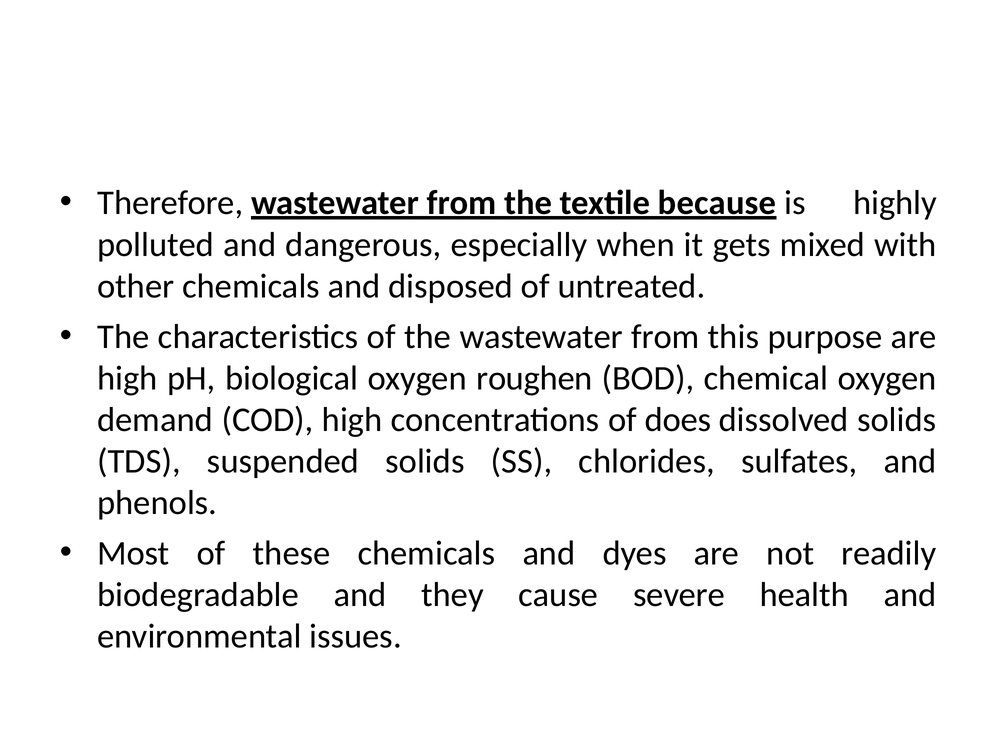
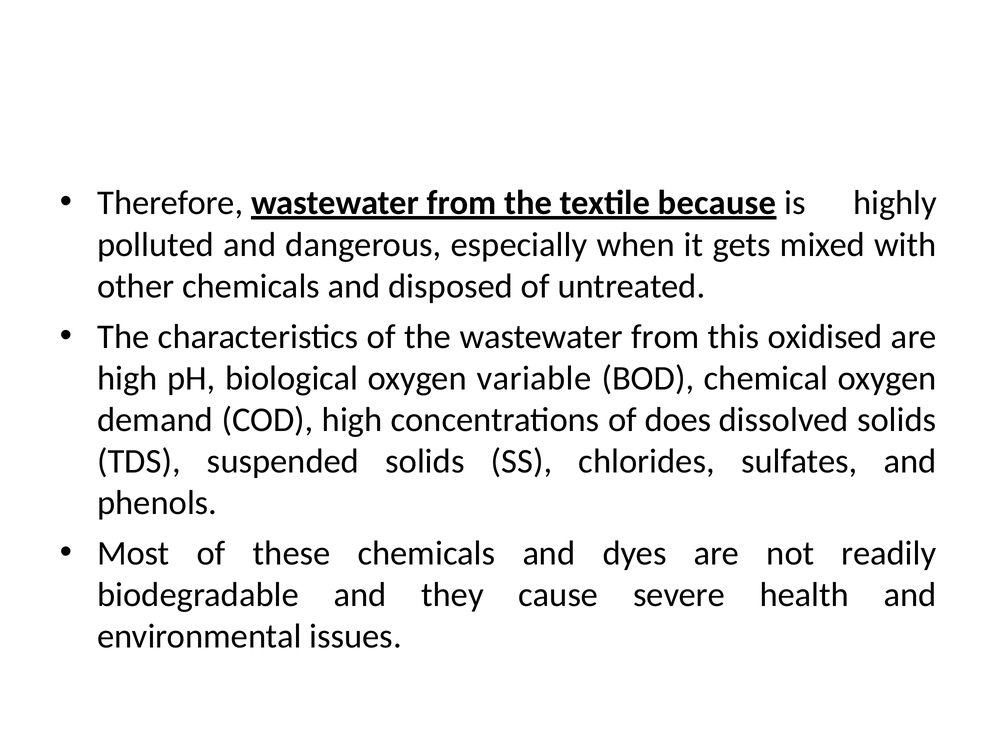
purpose: purpose -> oxidised
roughen: roughen -> variable
